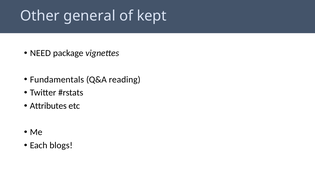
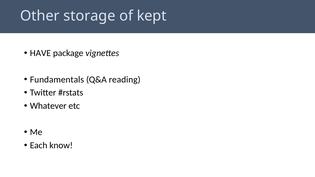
general: general -> storage
NEED: NEED -> HAVE
Attributes: Attributes -> Whatever
blogs: blogs -> know
